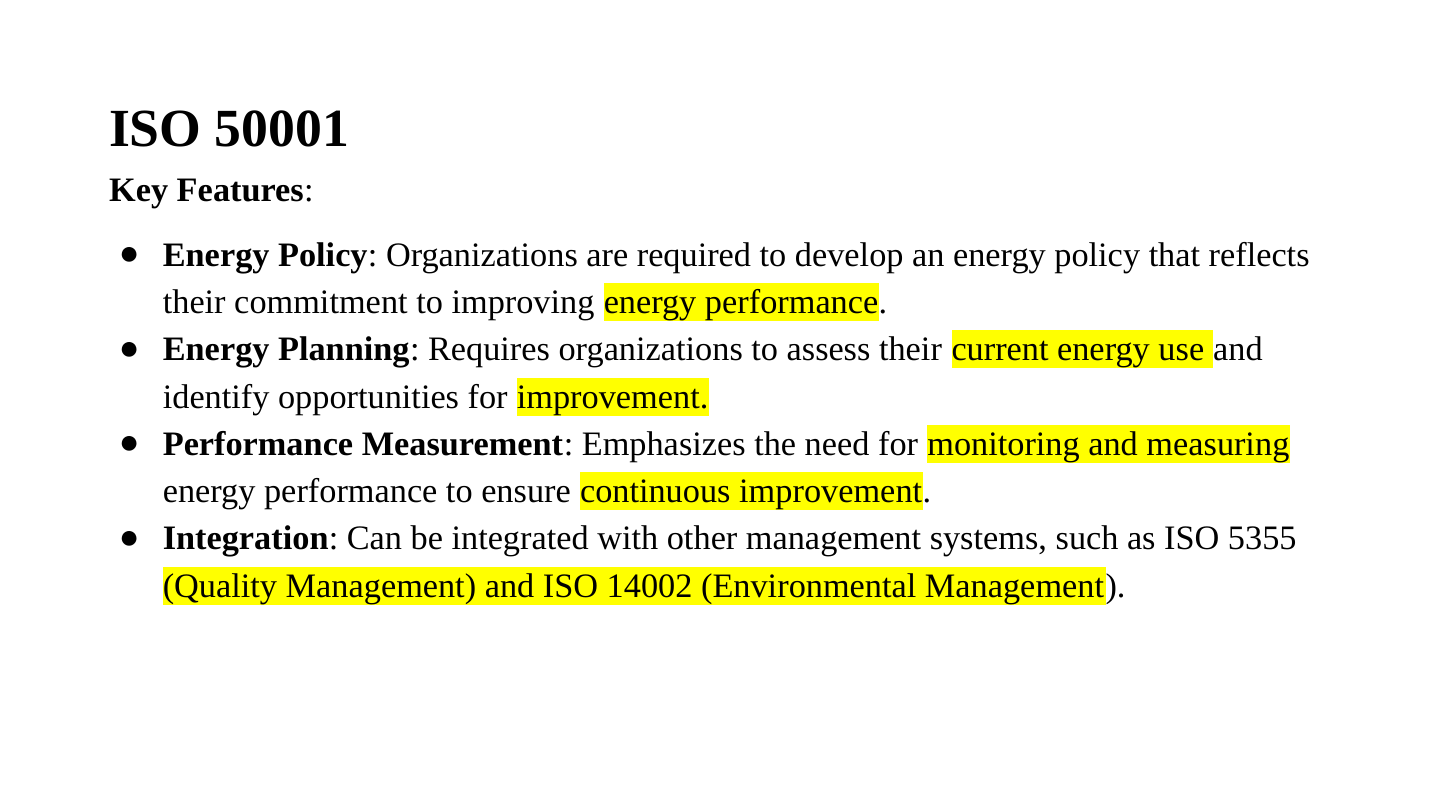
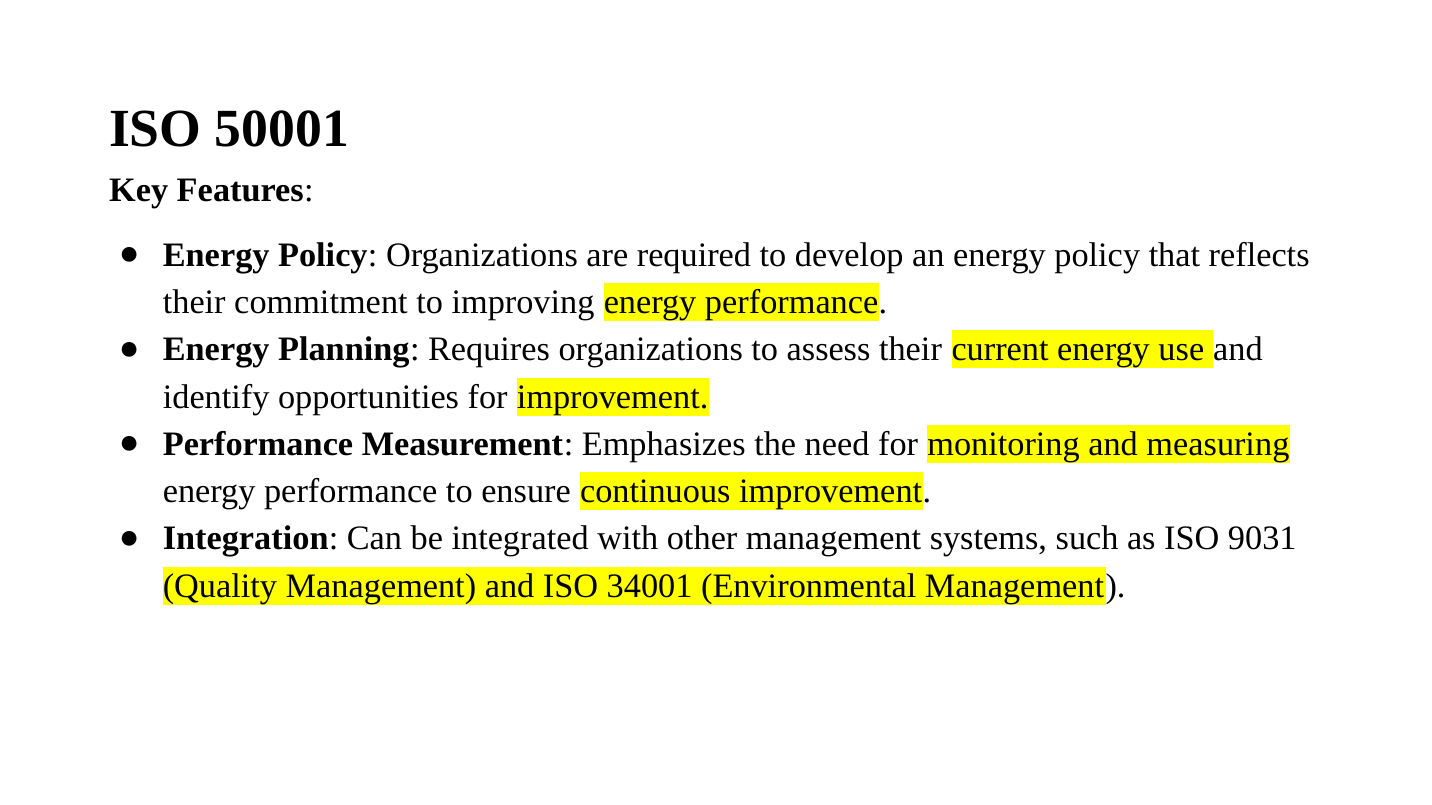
5355: 5355 -> 9031
14002: 14002 -> 34001
